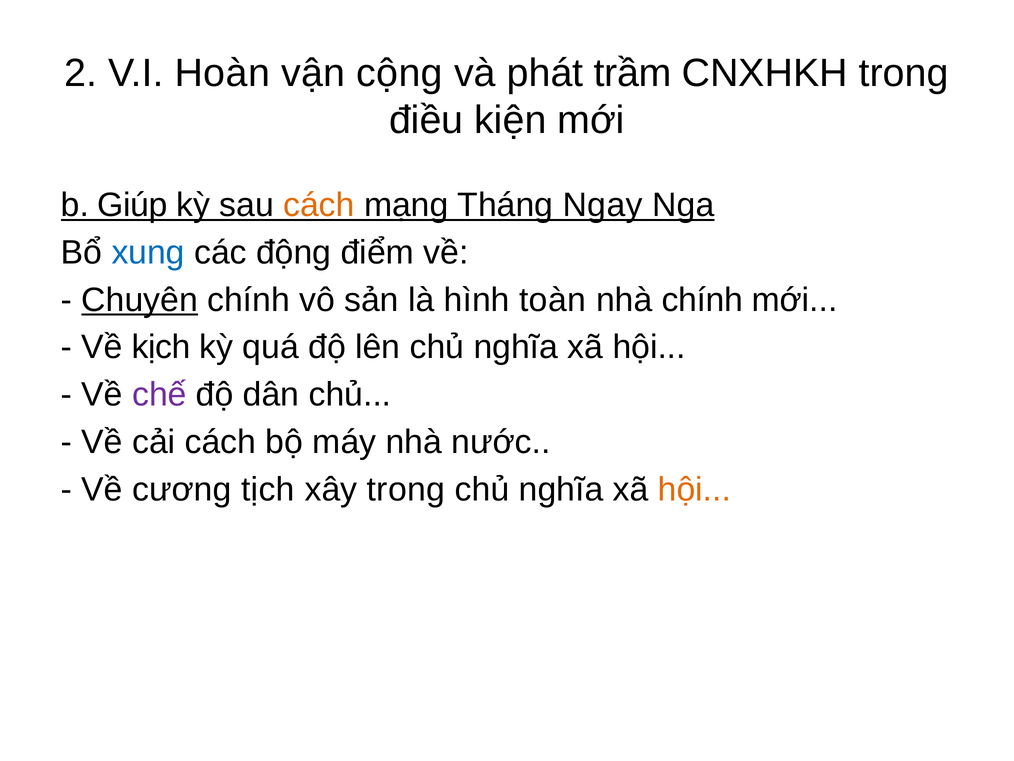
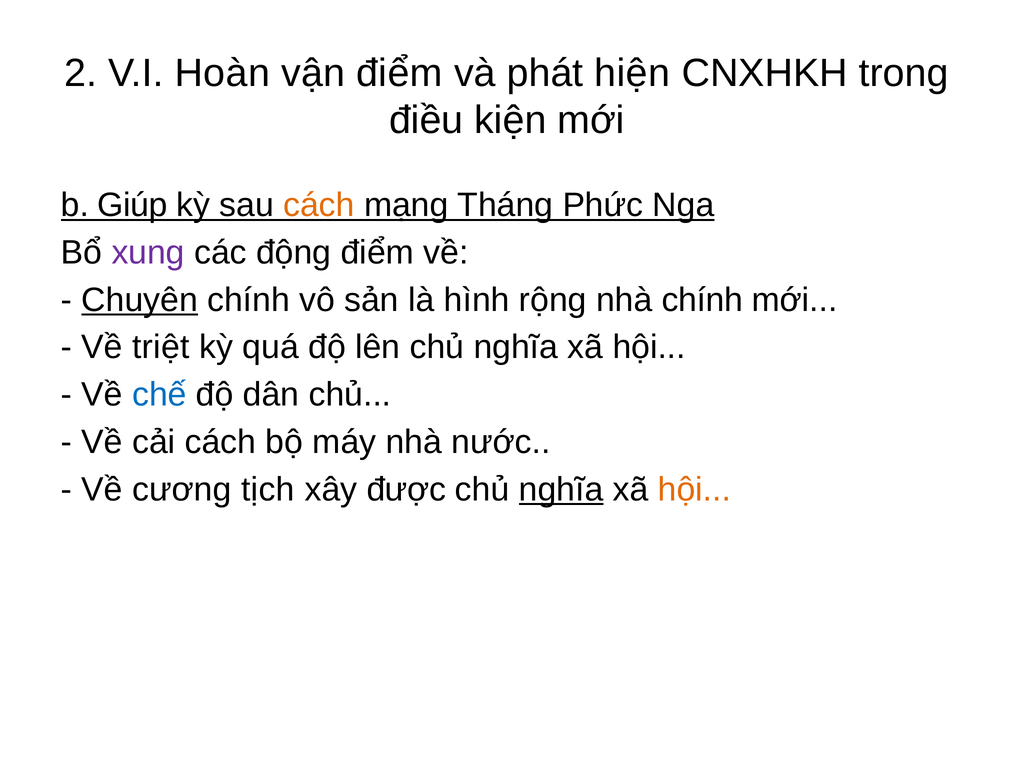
vận cộng: cộng -> điểm
trầm: trầm -> hiện
Ngay: Ngay -> Phức
xung colour: blue -> purple
toàn: toàn -> rộng
kịch: kịch -> triệt
chế colour: purple -> blue
xây trong: trong -> được
nghĩa at (561, 489) underline: none -> present
